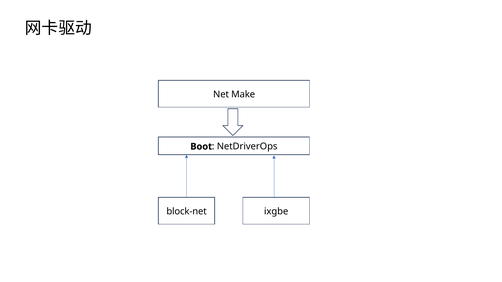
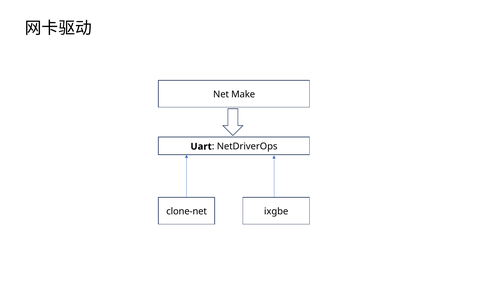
Boot: Boot -> Uart
block-net: block-net -> clone-net
